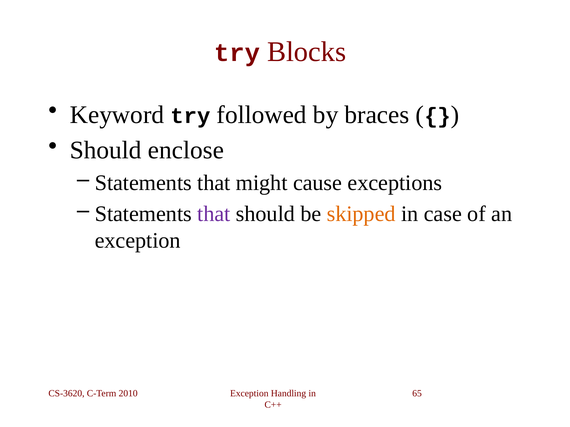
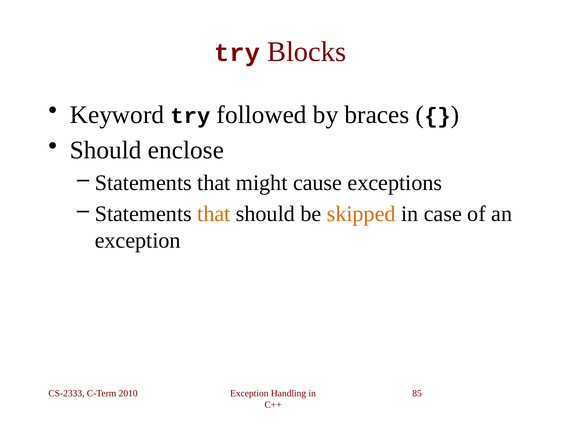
that at (214, 214) colour: purple -> orange
CS-3620: CS-3620 -> CS-2333
65: 65 -> 85
